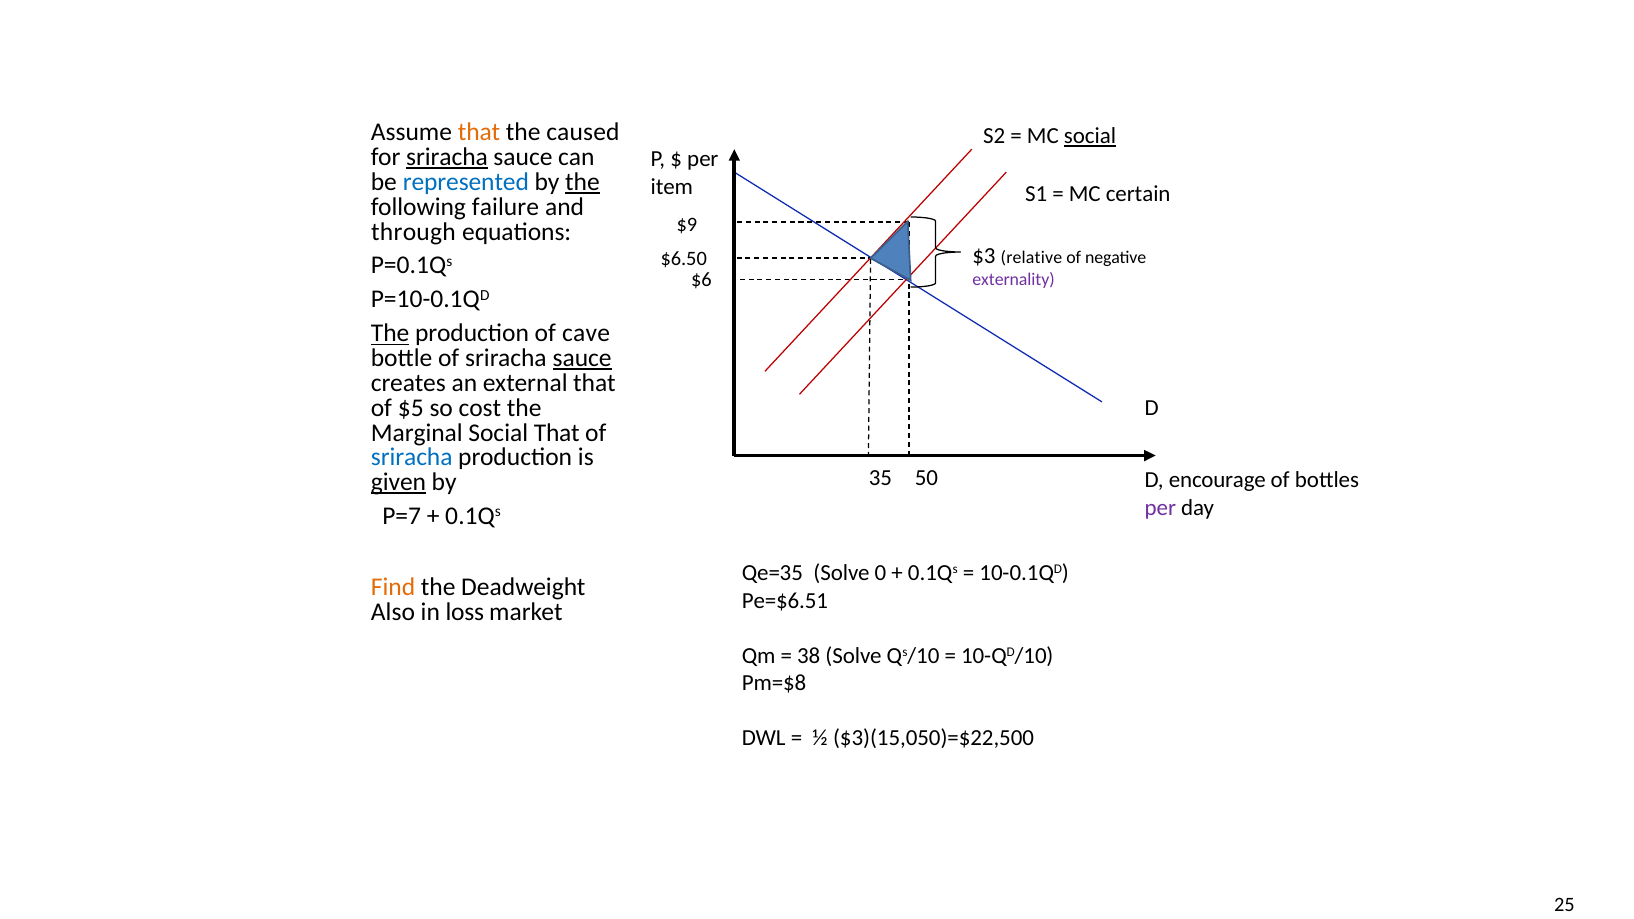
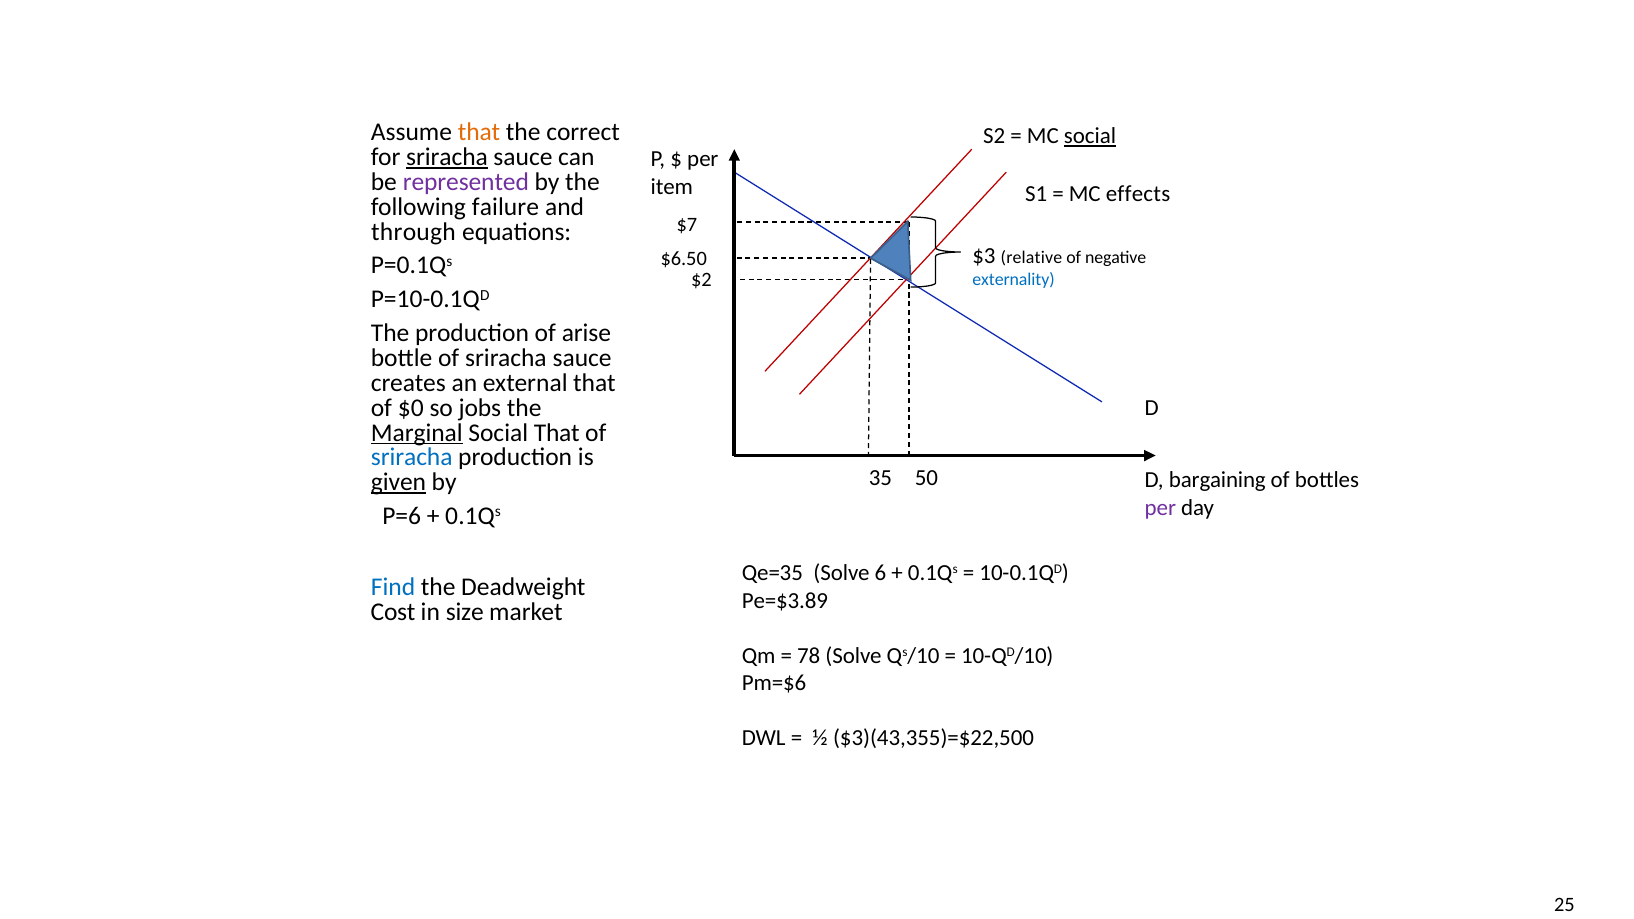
caused: caused -> correct
represented colour: blue -> purple
the at (582, 182) underline: present -> none
certain: certain -> effects
$9: $9 -> $7
$6: $6 -> $2
externality colour: purple -> blue
The at (390, 334) underline: present -> none
cave: cave -> arise
sauce at (582, 358) underline: present -> none
$5: $5 -> $0
cost: cost -> jobs
Marginal underline: none -> present
encourage: encourage -> bargaining
P=7: P=7 -> P=6
0: 0 -> 6
Find colour: orange -> blue
Pe=$6.51: Pe=$6.51 -> Pe=$3.89
Also: Also -> Cost
loss: loss -> size
38: 38 -> 78
Pm=$8: Pm=$8 -> Pm=$6
$3)(15,050)=$22,500: $3)(15,050)=$22,500 -> $3)(43,355)=$22,500
